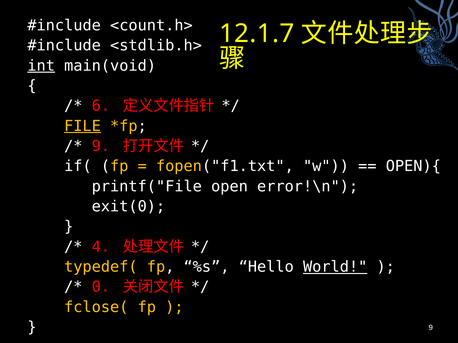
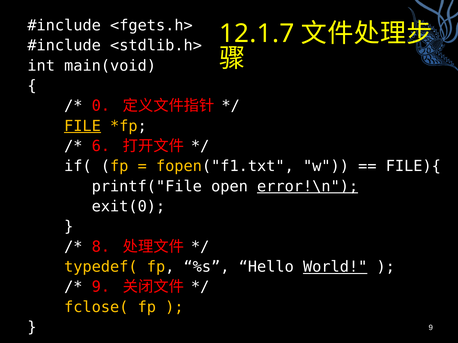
<count.h>: <count.h> -> <fgets.h>
int underline: present -> none
6: 6 -> 0
9 at (101, 146): 9 -> 6
OPEN){: OPEN){ -> FILE){
error!\n underline: none -> present
4: 4 -> 8
0 at (101, 287): 0 -> 9
